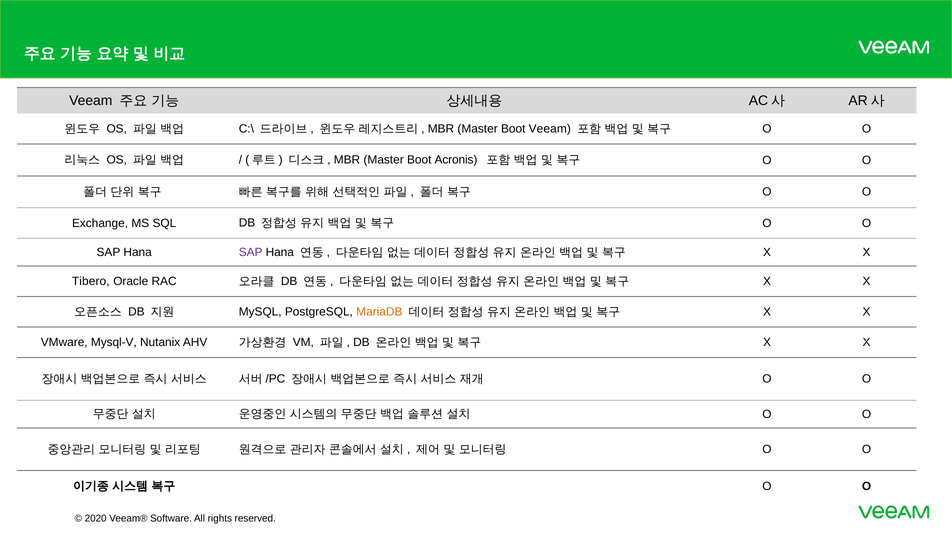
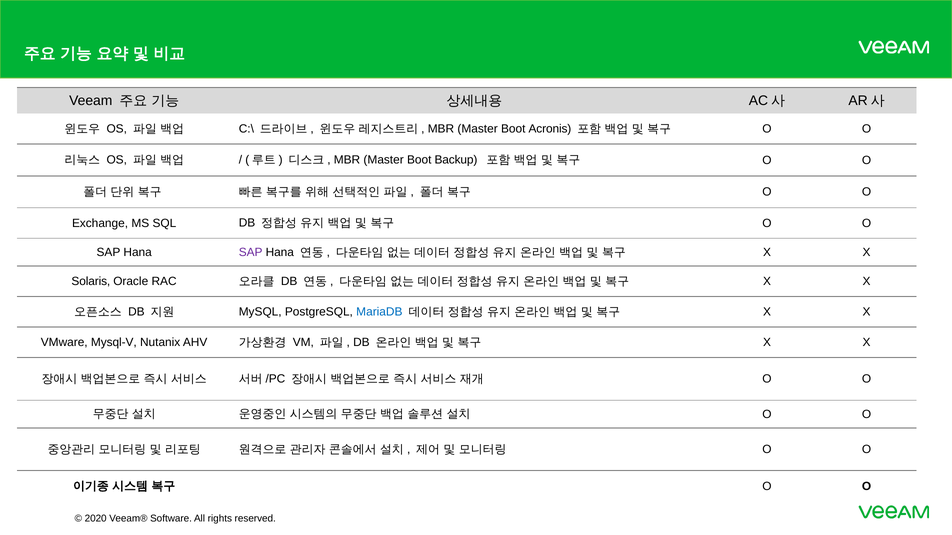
Boot Veeam: Veeam -> Acronis
Acronis: Acronis -> Backup
Tibero: Tibero -> Solaris
MariaDB colour: orange -> blue
